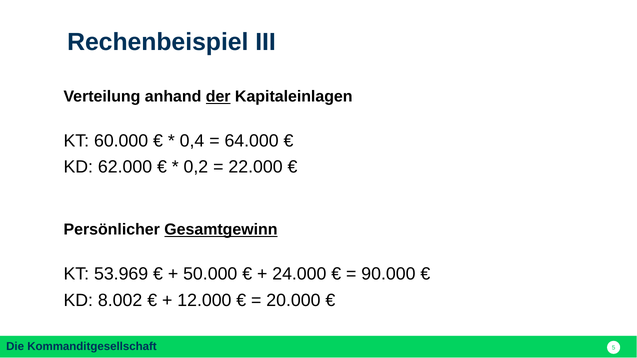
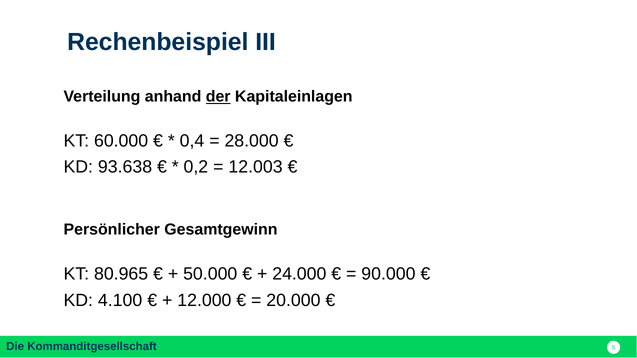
64.000: 64.000 -> 28.000
62.000: 62.000 -> 93.638
22.000: 22.000 -> 12.003
Gesamtgewinn underline: present -> none
53.969: 53.969 -> 80.965
8.002: 8.002 -> 4.100
